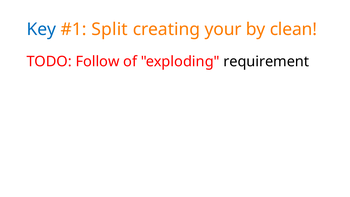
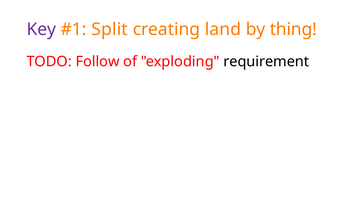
Key colour: blue -> purple
your: your -> land
clean: clean -> thing
